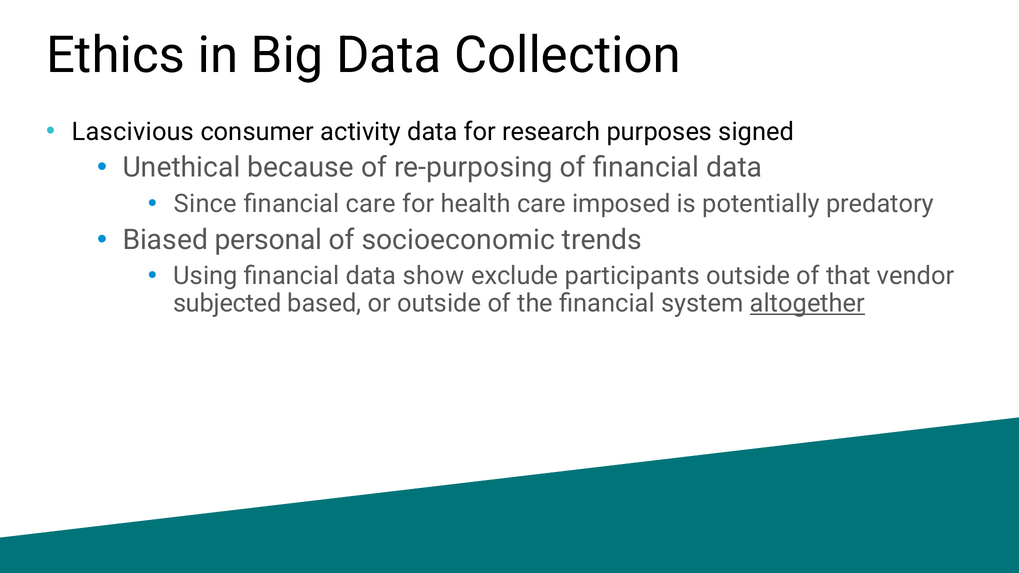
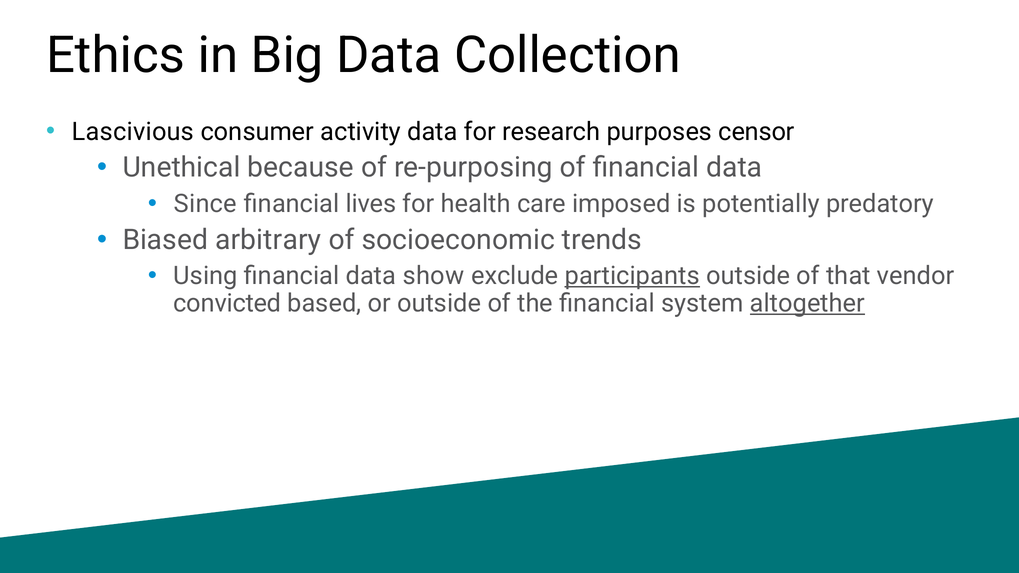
signed: signed -> censor
financial care: care -> lives
personal: personal -> arbitrary
participants underline: none -> present
subjected: subjected -> convicted
